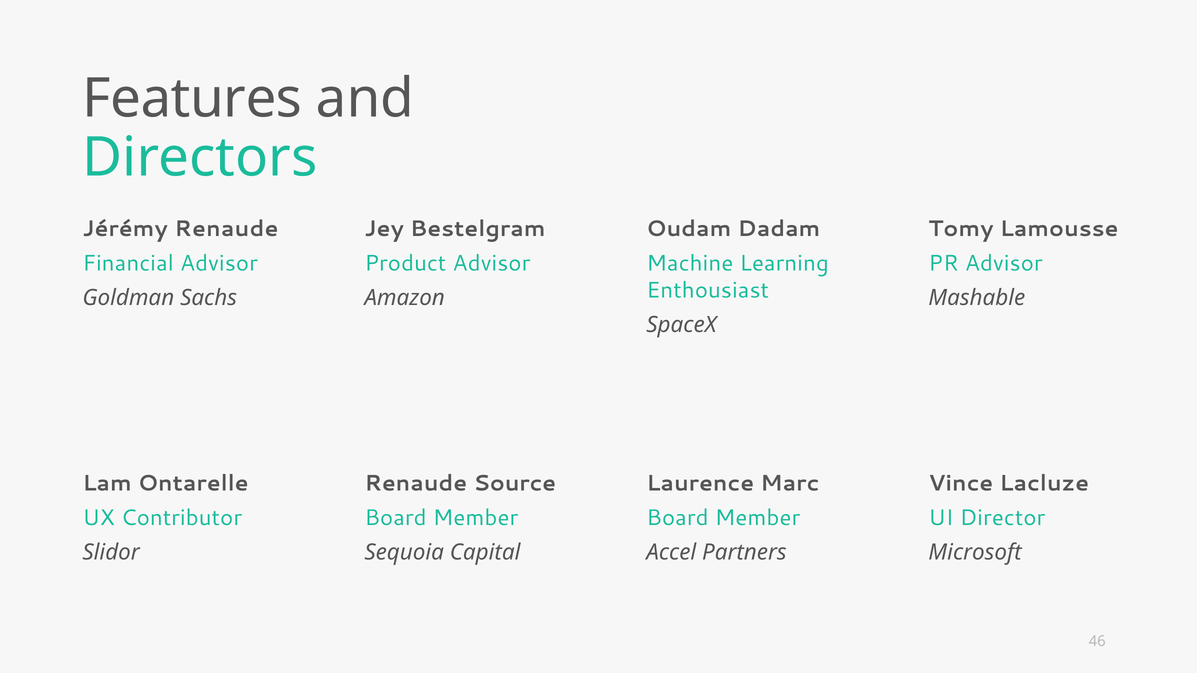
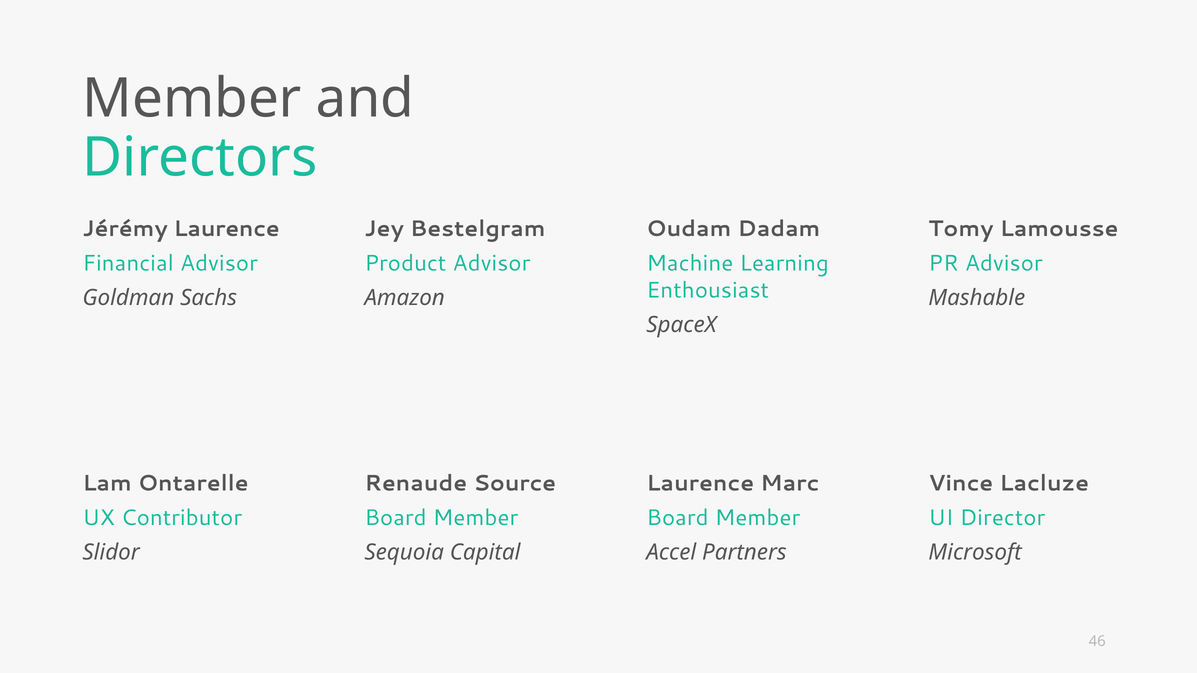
Features at (192, 99): Features -> Member
Jérémy Renaude: Renaude -> Laurence
